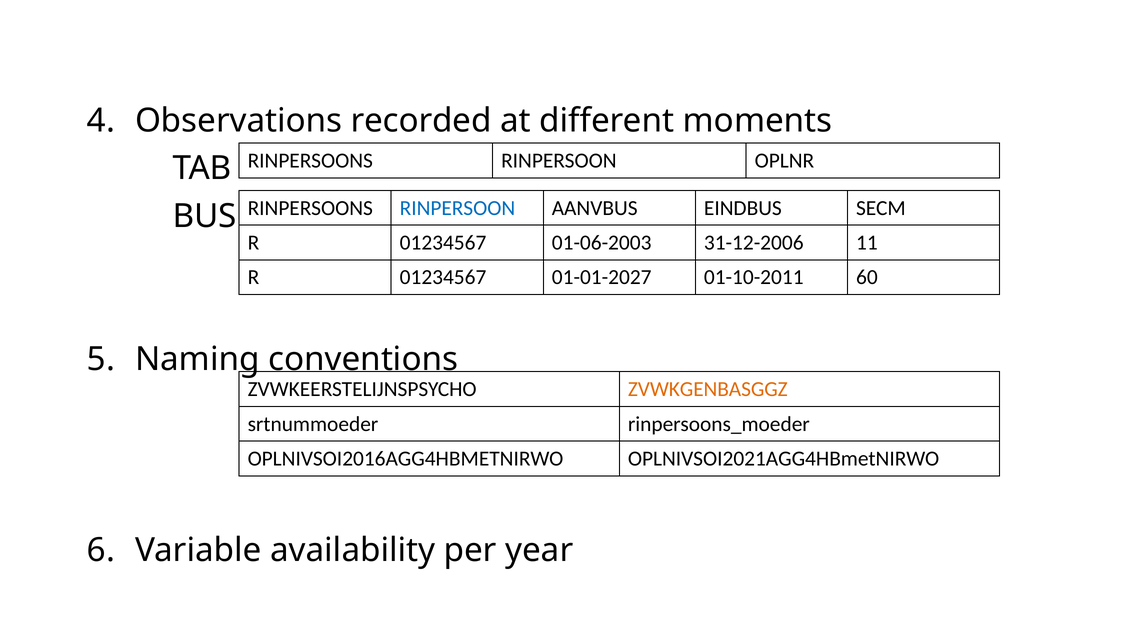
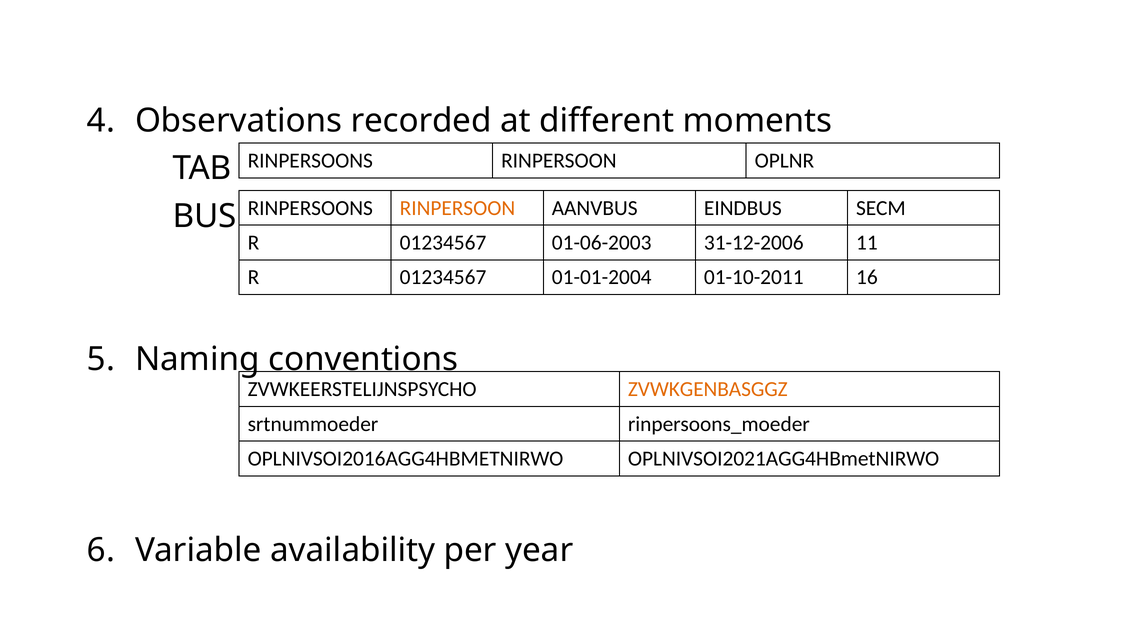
RINPERSOON at (457, 208) colour: blue -> orange
01-01-2027: 01-01-2027 -> 01-01-2004
60: 60 -> 16
